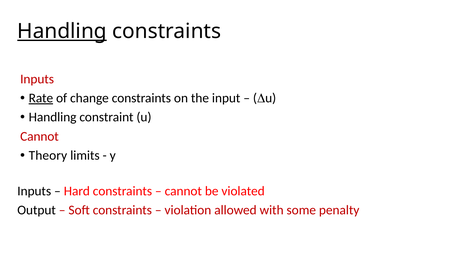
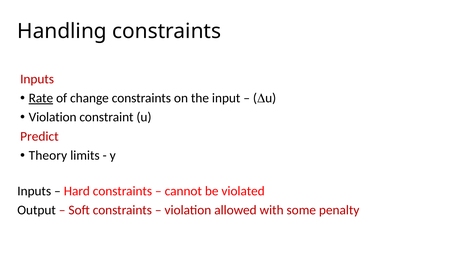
Handling at (62, 31) underline: present -> none
Handling at (53, 117): Handling -> Violation
Cannot at (39, 136): Cannot -> Predict
